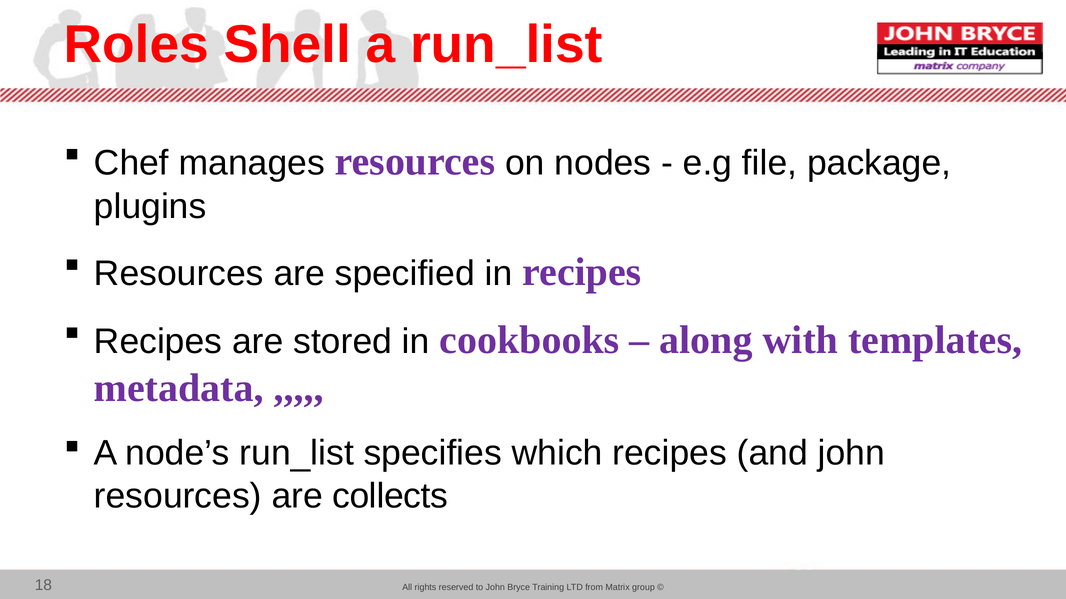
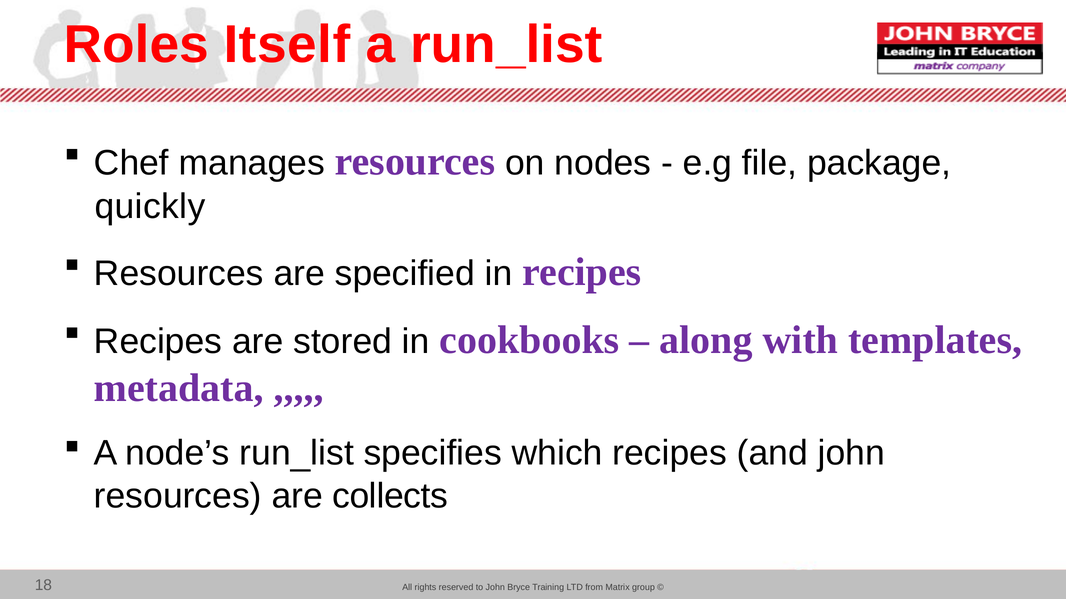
Shell: Shell -> Itself
plugins: plugins -> quickly
